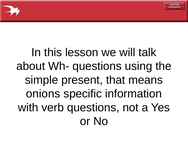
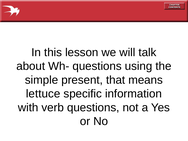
onions: onions -> lettuce
